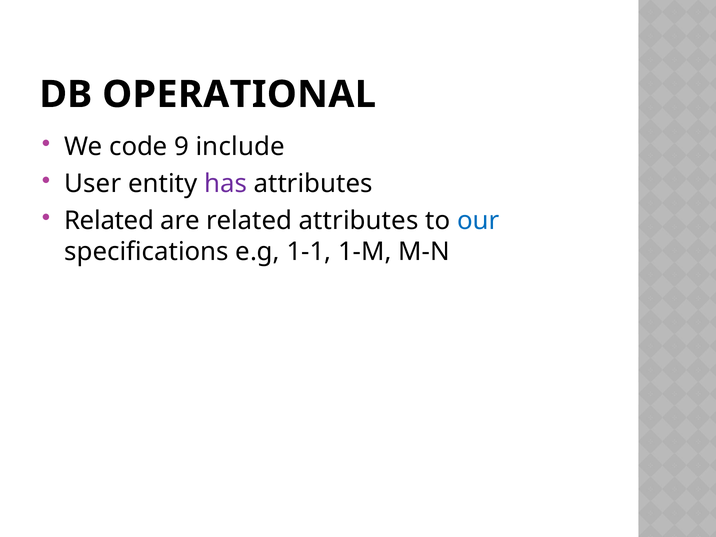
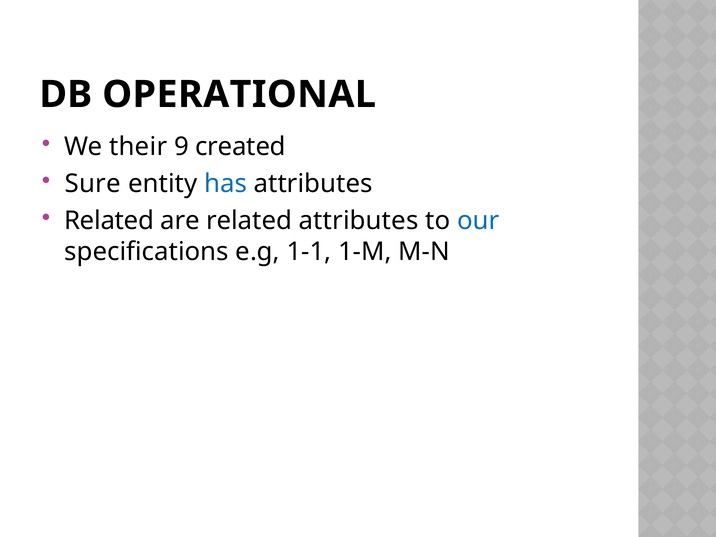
code: code -> their
include: include -> created
User: User -> Sure
has colour: purple -> blue
